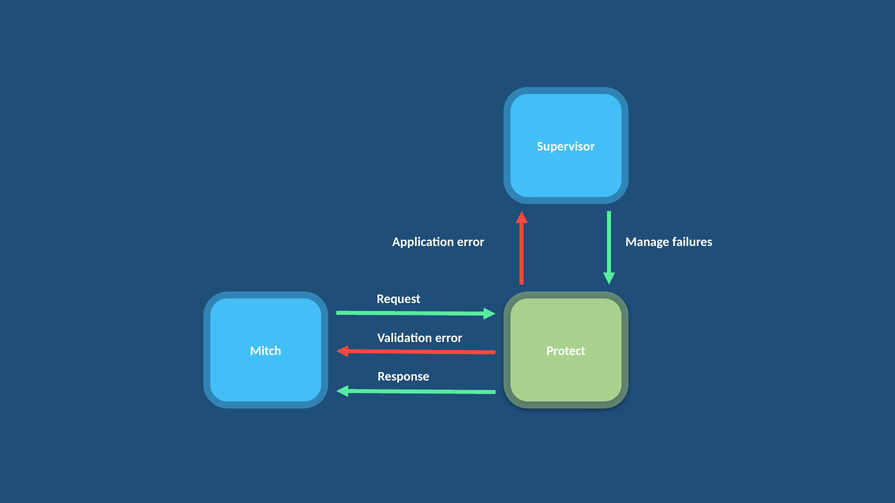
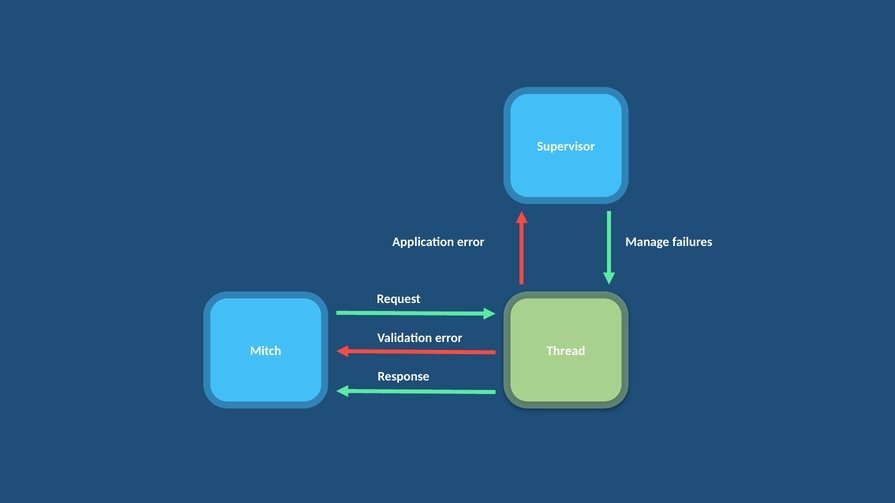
Protect: Protect -> Thread
